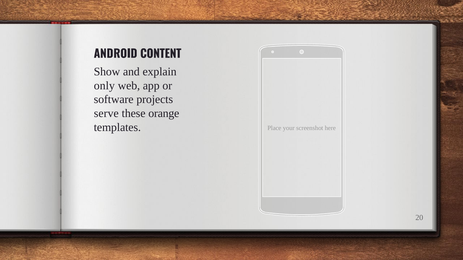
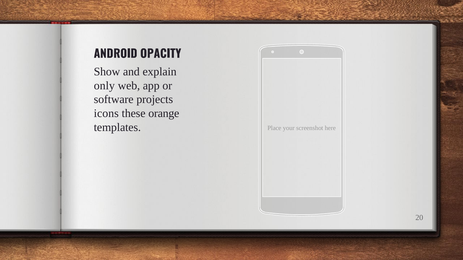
CONTENT: CONTENT -> OPACITY
serve: serve -> icons
